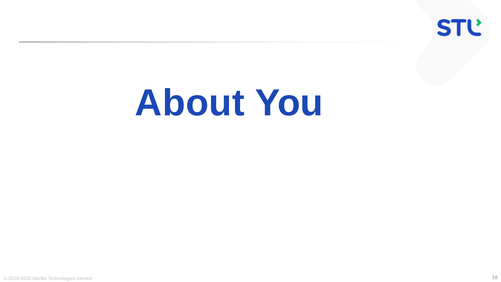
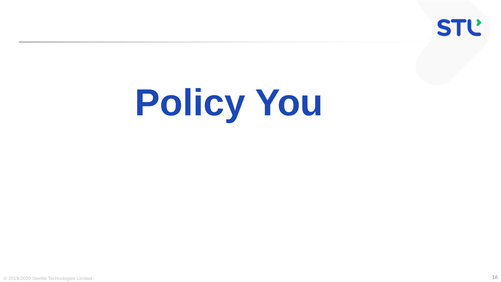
About: About -> Policy
